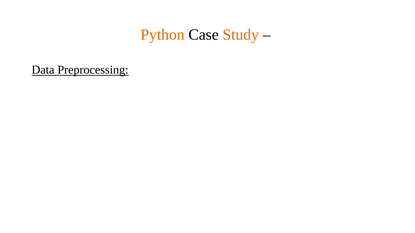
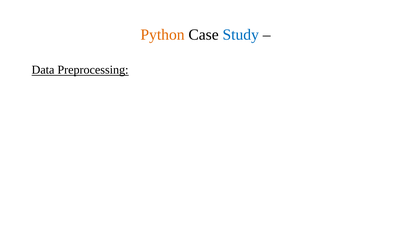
Study colour: orange -> blue
